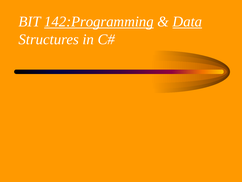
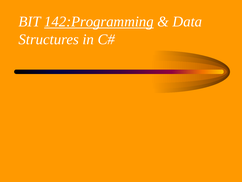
Data underline: present -> none
